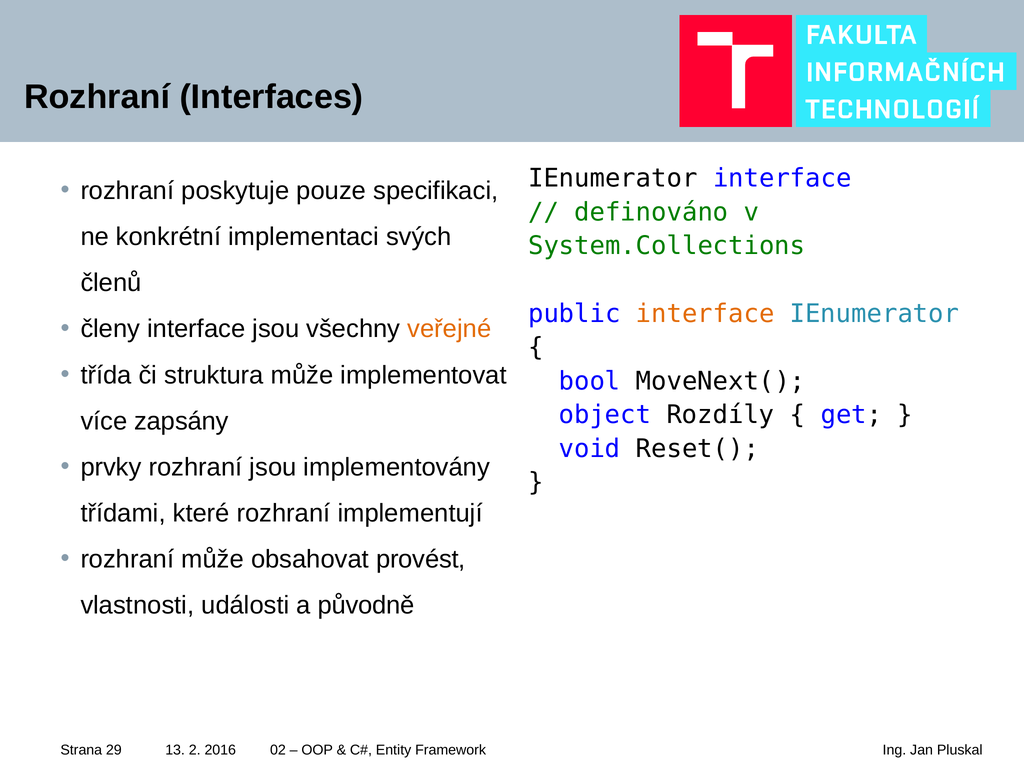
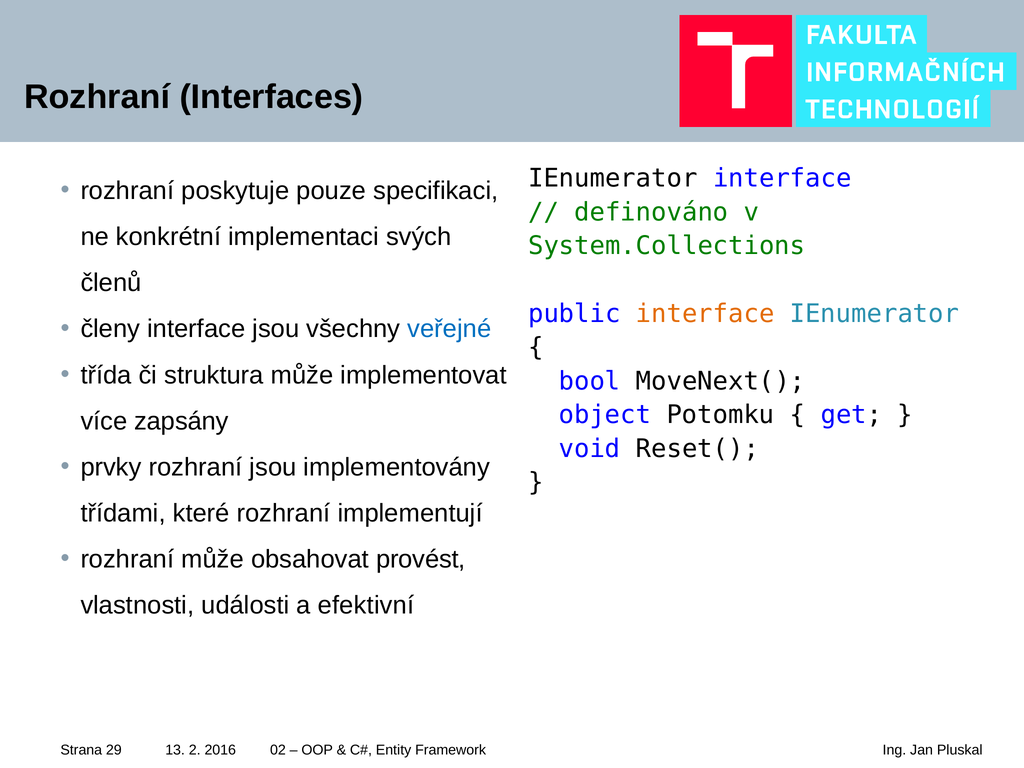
veřejné colour: orange -> blue
Rozdíly: Rozdíly -> Potomku
původně: původně -> efektivní
